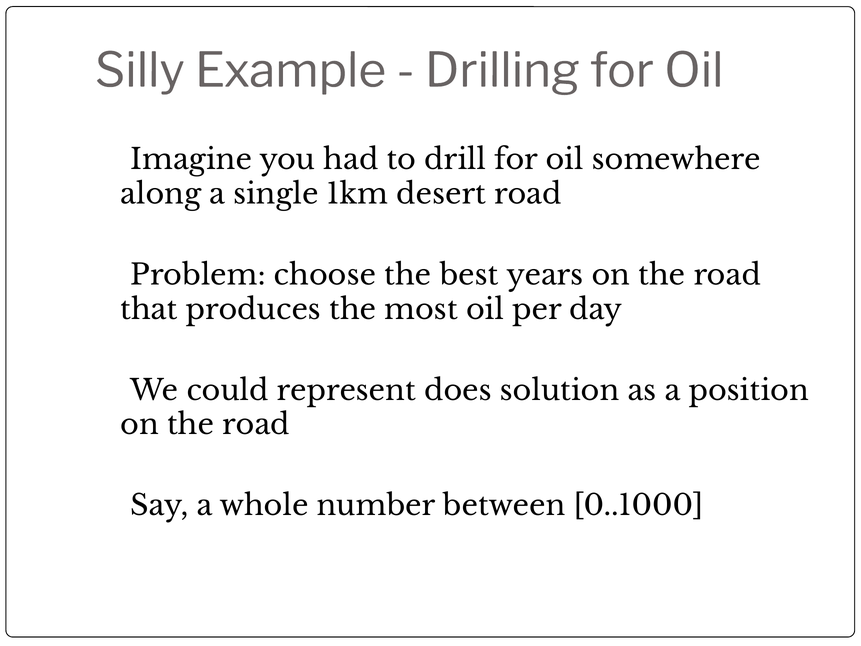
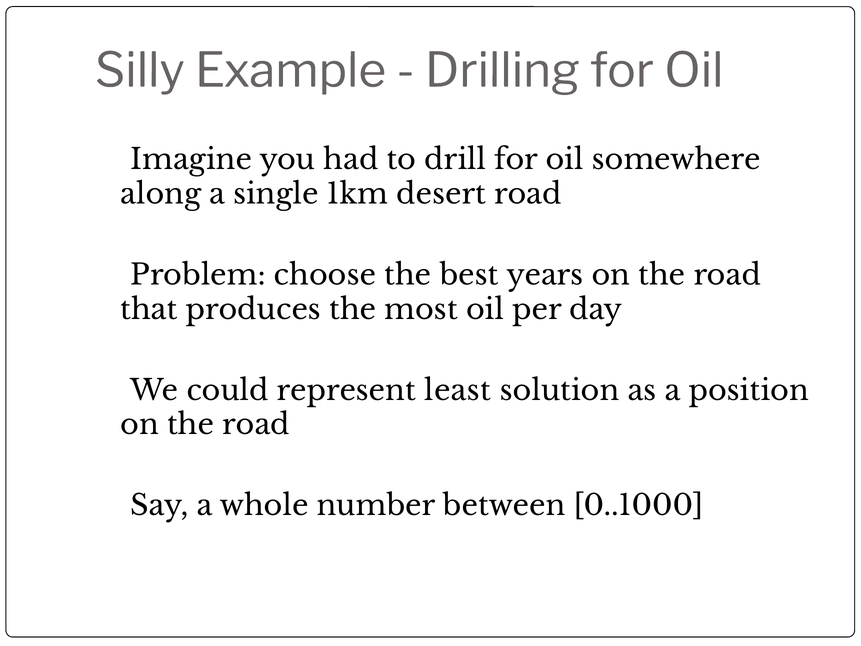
does: does -> least
